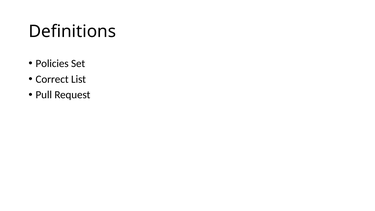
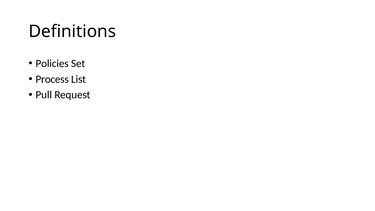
Correct: Correct -> Process
